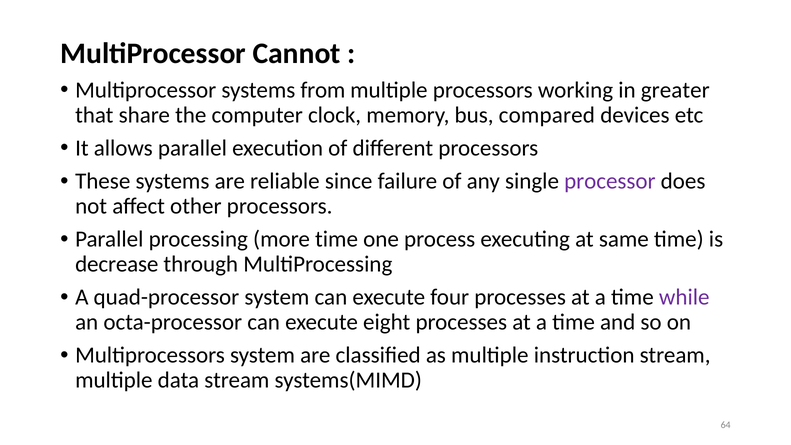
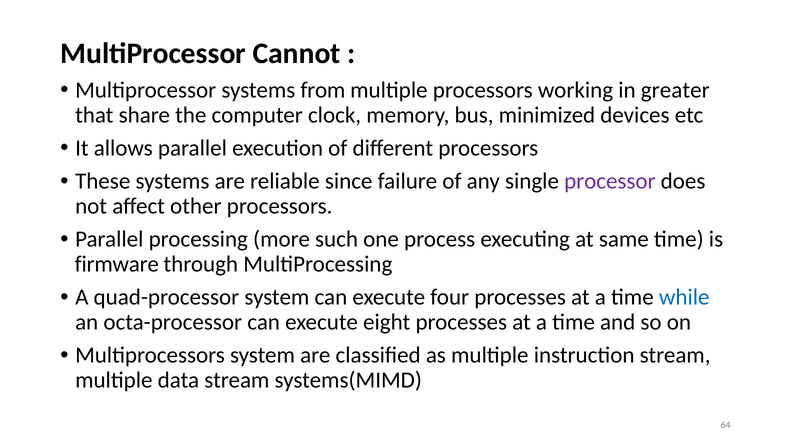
compared: compared -> minimized
more time: time -> such
decrease: decrease -> firmware
while colour: purple -> blue
